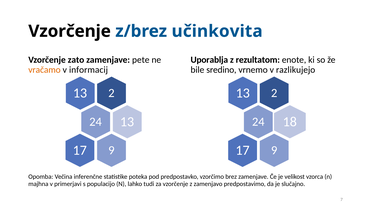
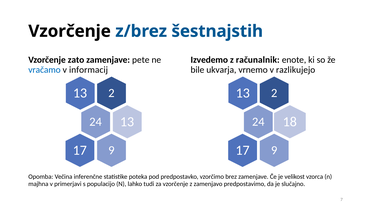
učinkovita: učinkovita -> šestnajstih
Uporablja: Uporablja -> Izvedemo
rezultatom: rezultatom -> računalnik
vračamo colour: orange -> blue
sredino: sredino -> ukvarja
